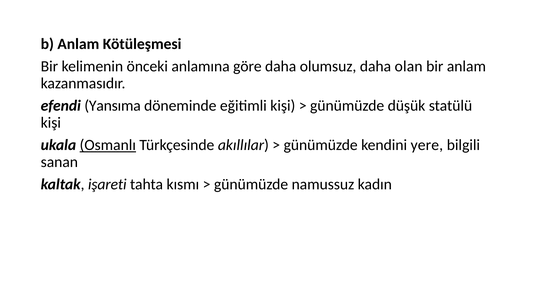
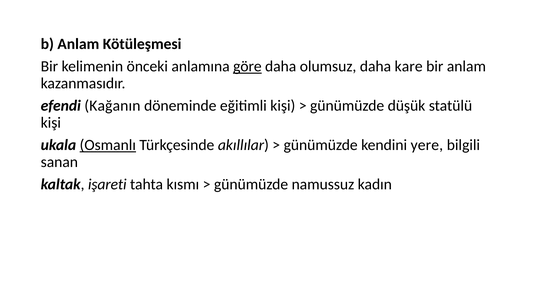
göre underline: none -> present
olan: olan -> kare
Yansıma: Yansıma -> Kağanın
